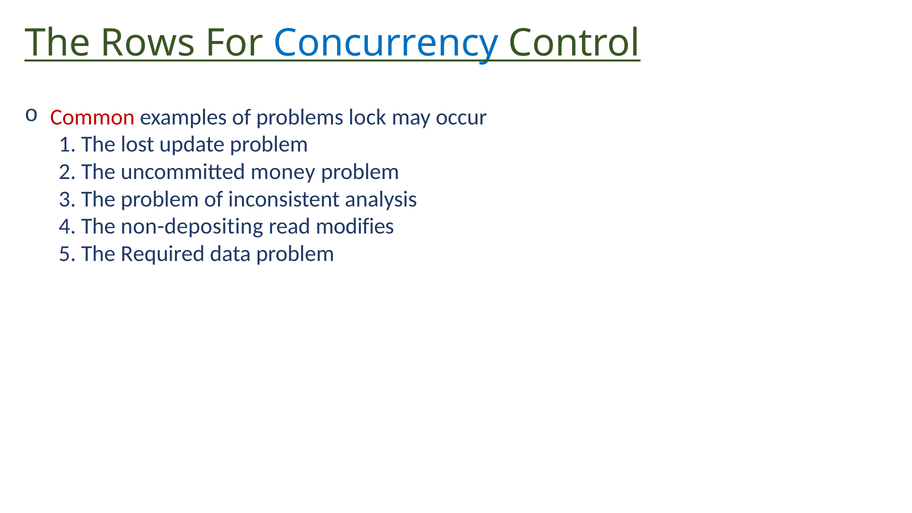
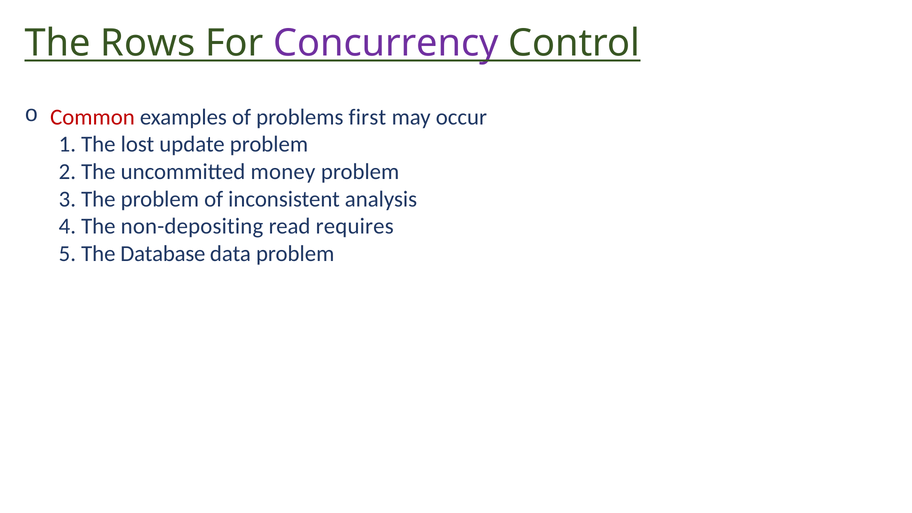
Concurrency colour: blue -> purple
lock: lock -> first
modifies: modifies -> requires
Required: Required -> Database
